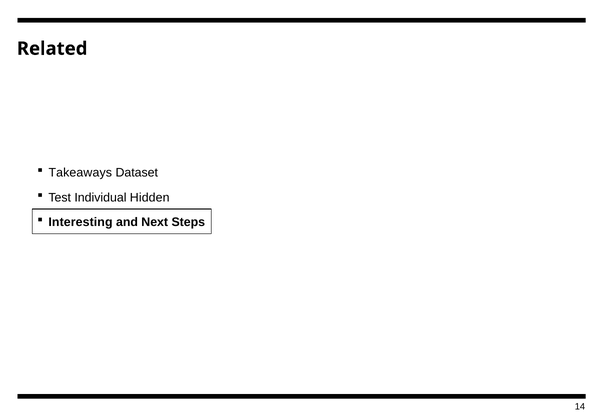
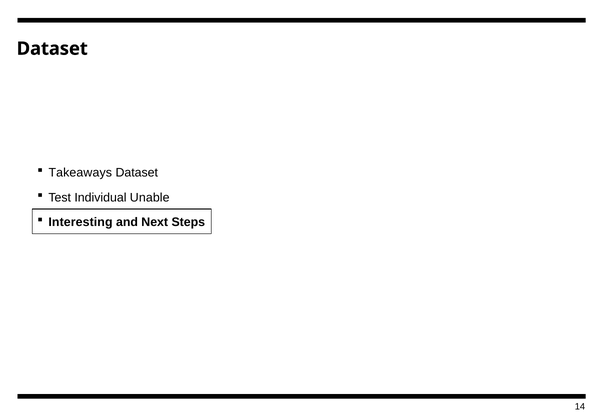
Related at (52, 49): Related -> Dataset
Hidden: Hidden -> Unable
